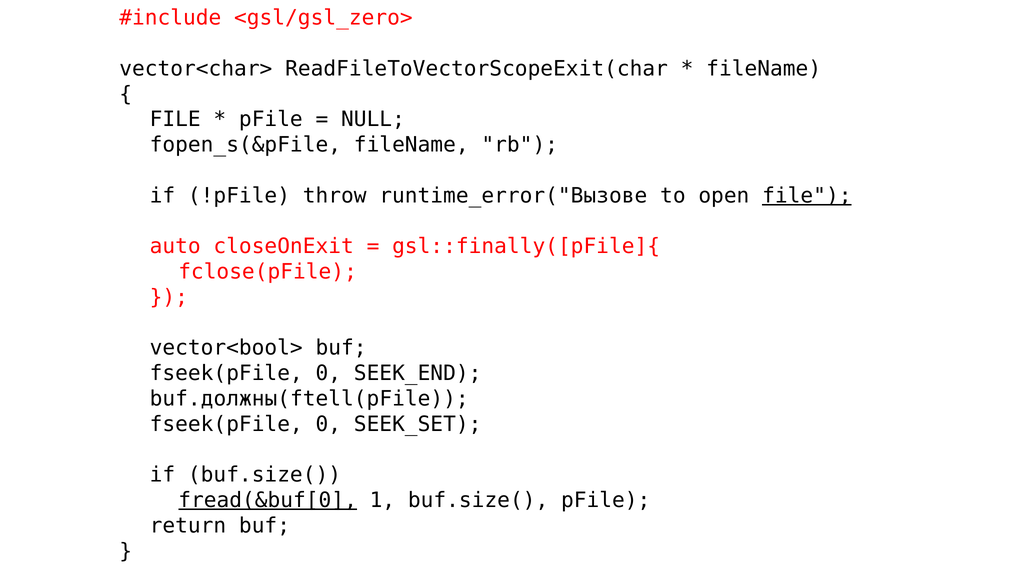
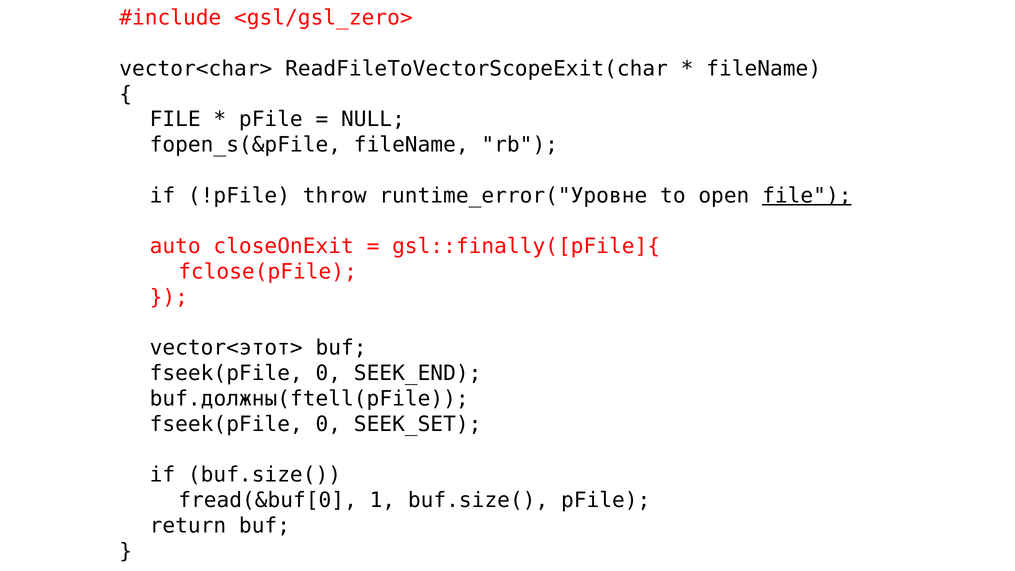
runtime_error("Вызове: runtime_error("Вызове -> runtime_error("Уровне
vector<bool>: vector<bool> -> vector<этот>
fread(&buf[0 underline: present -> none
